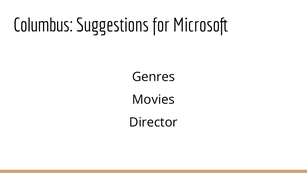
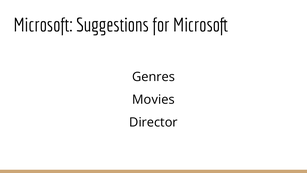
Columbus at (43, 25): Columbus -> Microsoft
